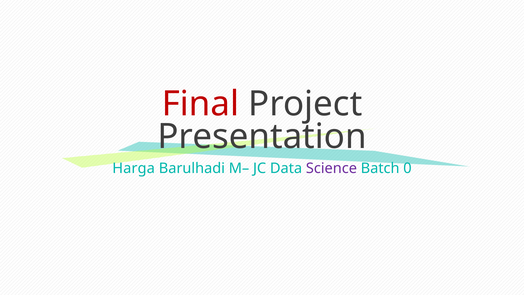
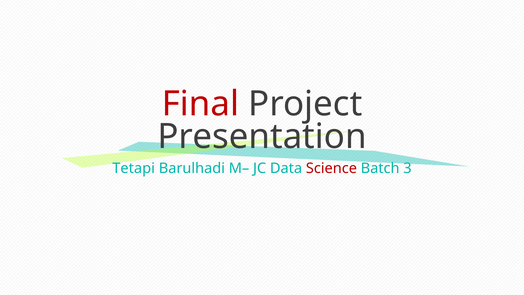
Harga: Harga -> Tetapi
Science colour: purple -> red
0: 0 -> 3
